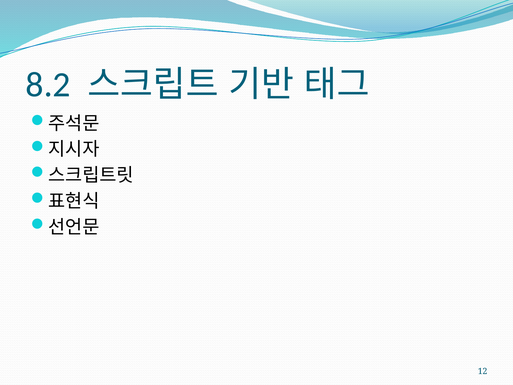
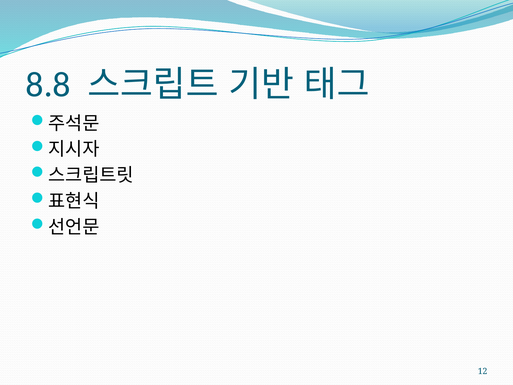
8.2: 8.2 -> 8.8
